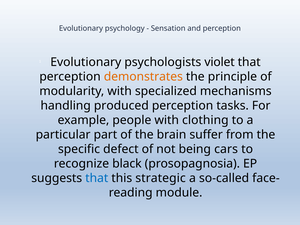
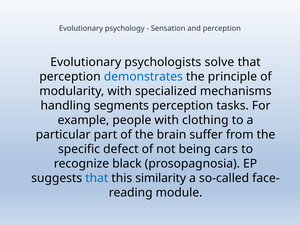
violet: violet -> solve
demonstrates colour: orange -> blue
produced: produced -> segments
strategic: strategic -> similarity
